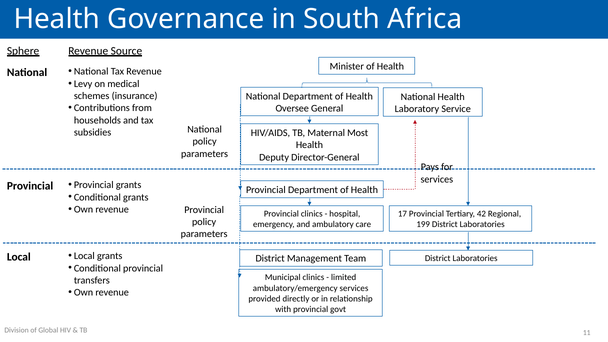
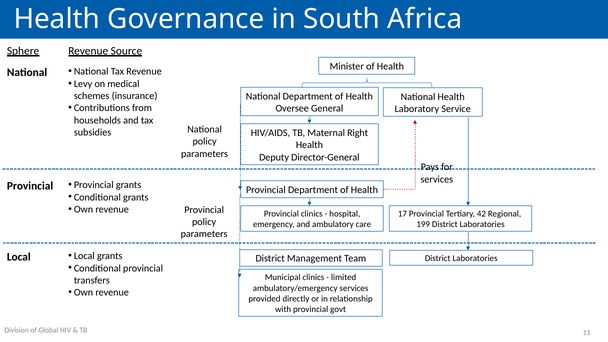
Most: Most -> Right
